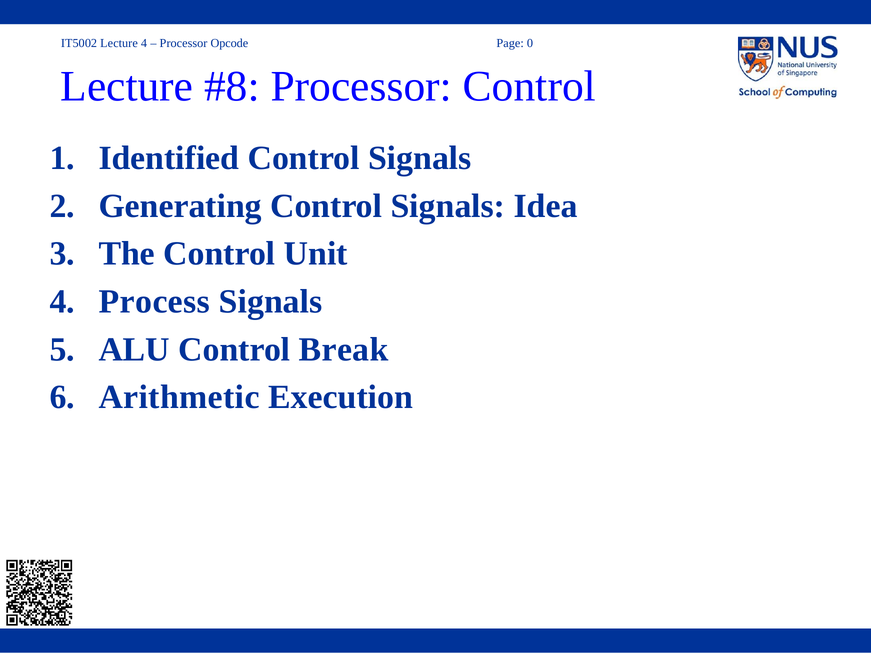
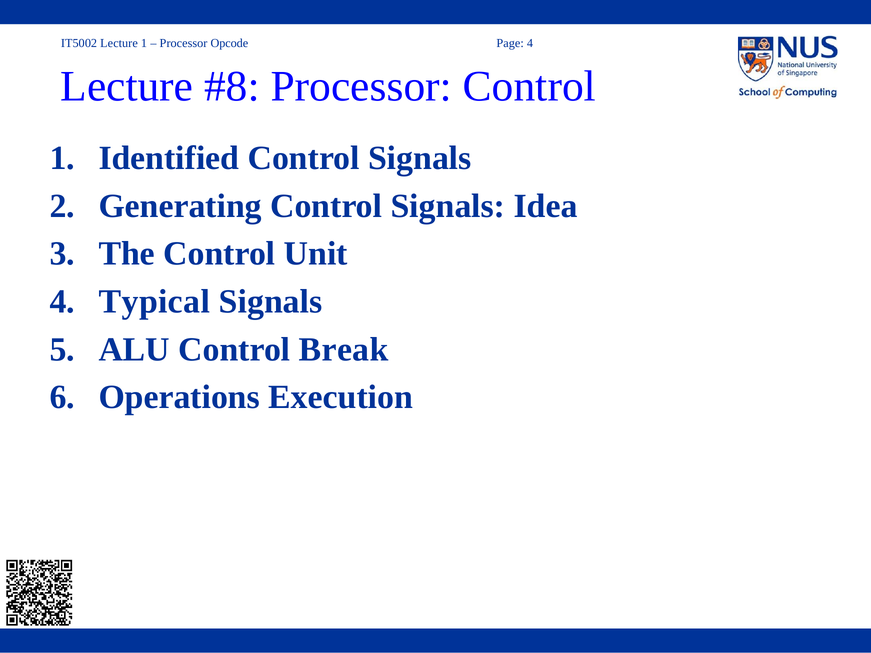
Lecture 4: 4 -> 1
0 at (530, 43): 0 -> 4
Process: Process -> Typical
Arithmetic: Arithmetic -> Operations
